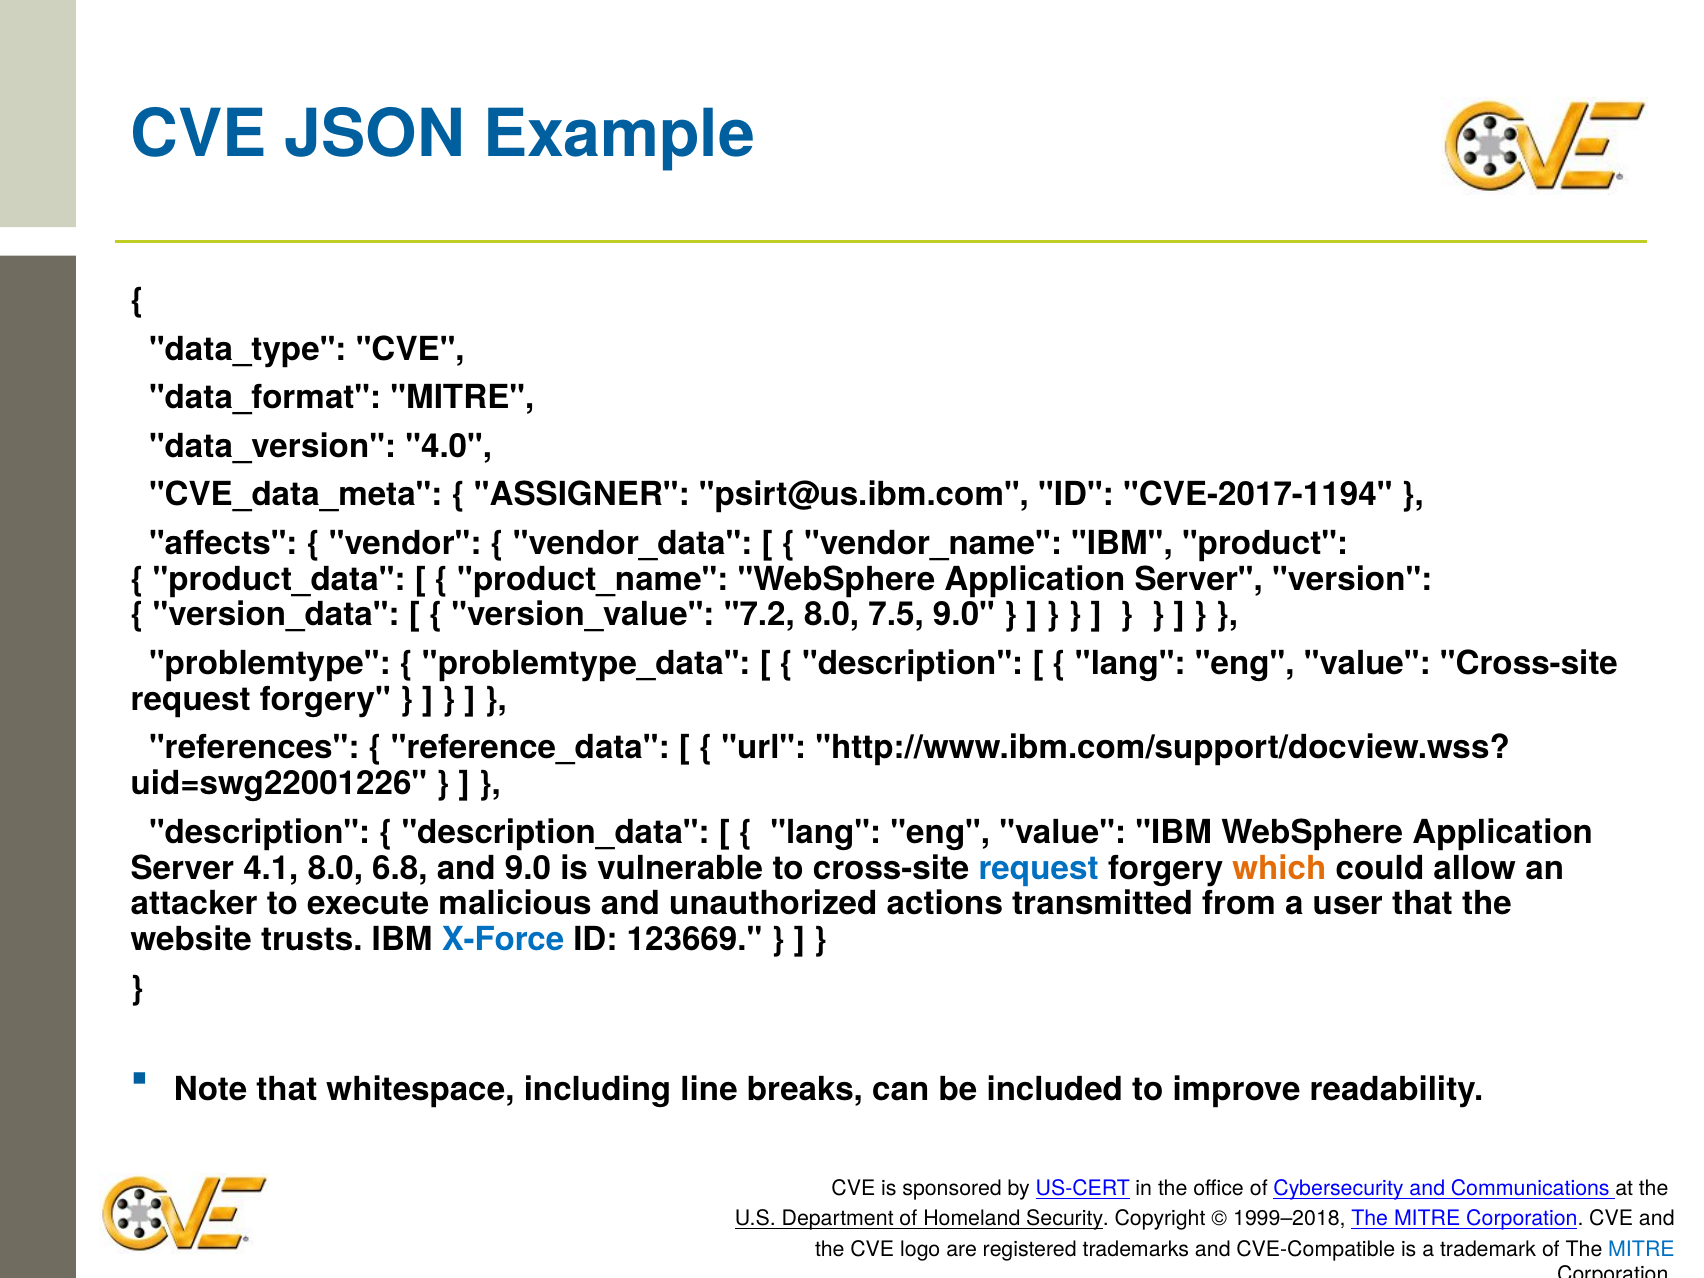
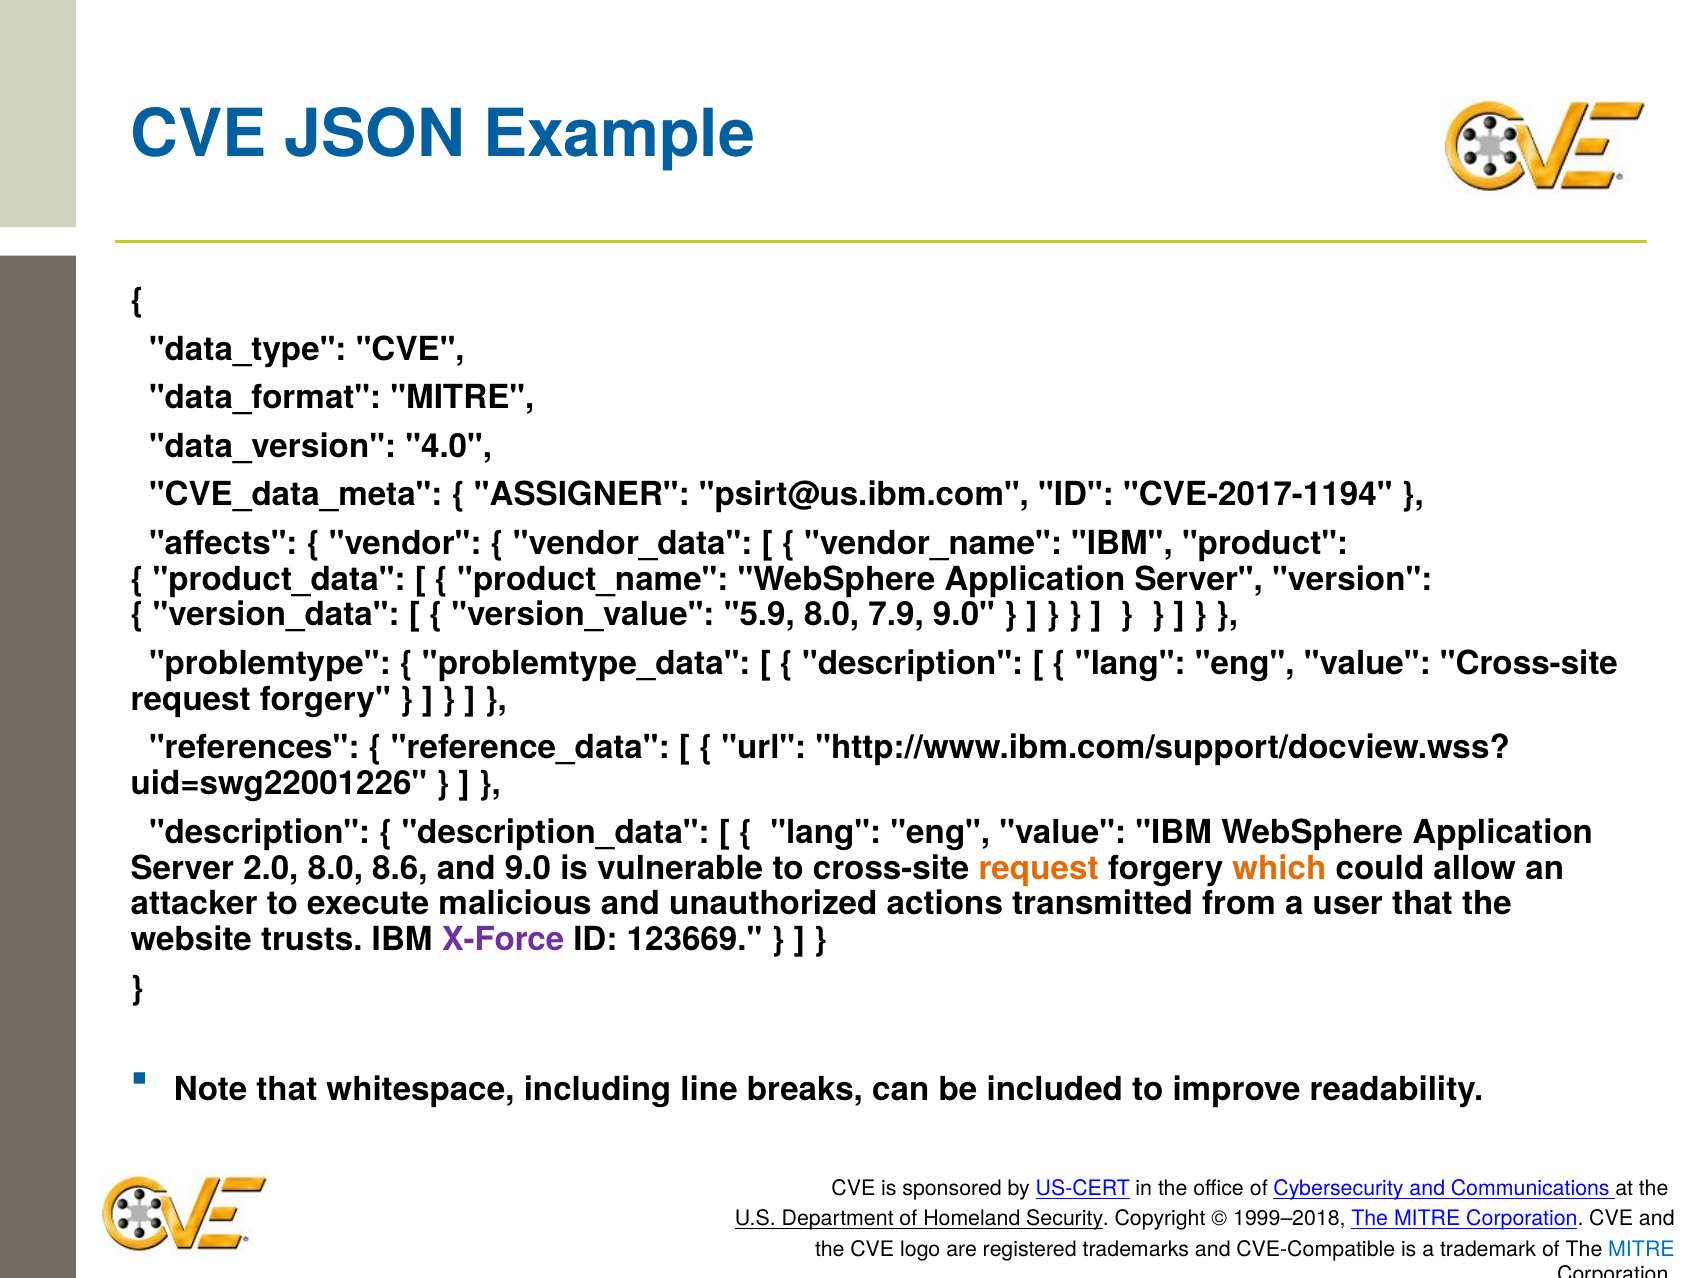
7.2: 7.2 -> 5.9
7.5: 7.5 -> 7.9
4.1: 4.1 -> 2.0
6.8: 6.8 -> 8.6
request at (1039, 868) colour: blue -> orange
X-Force colour: blue -> purple
